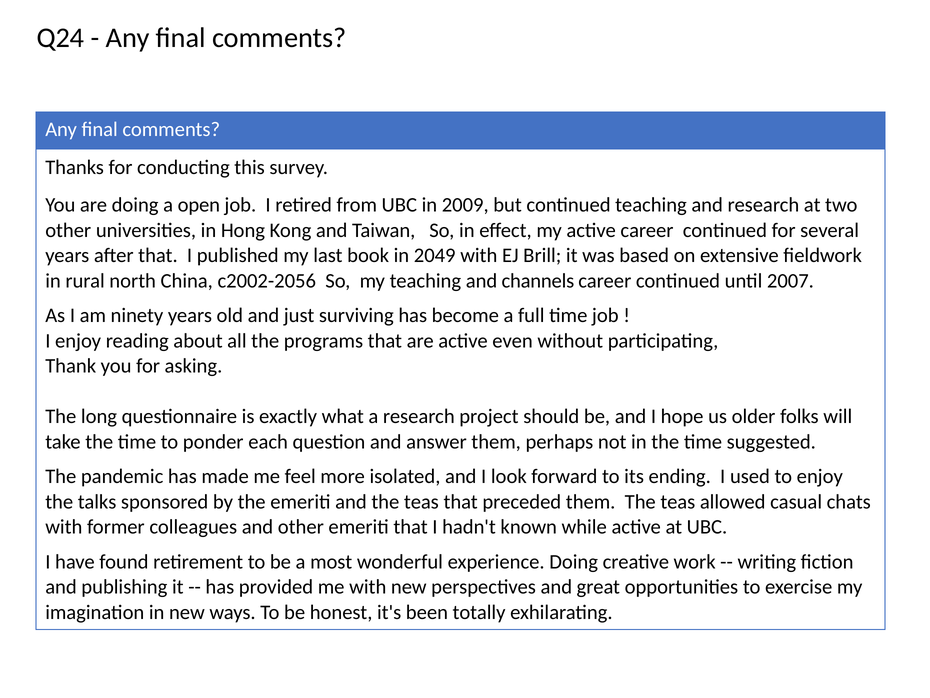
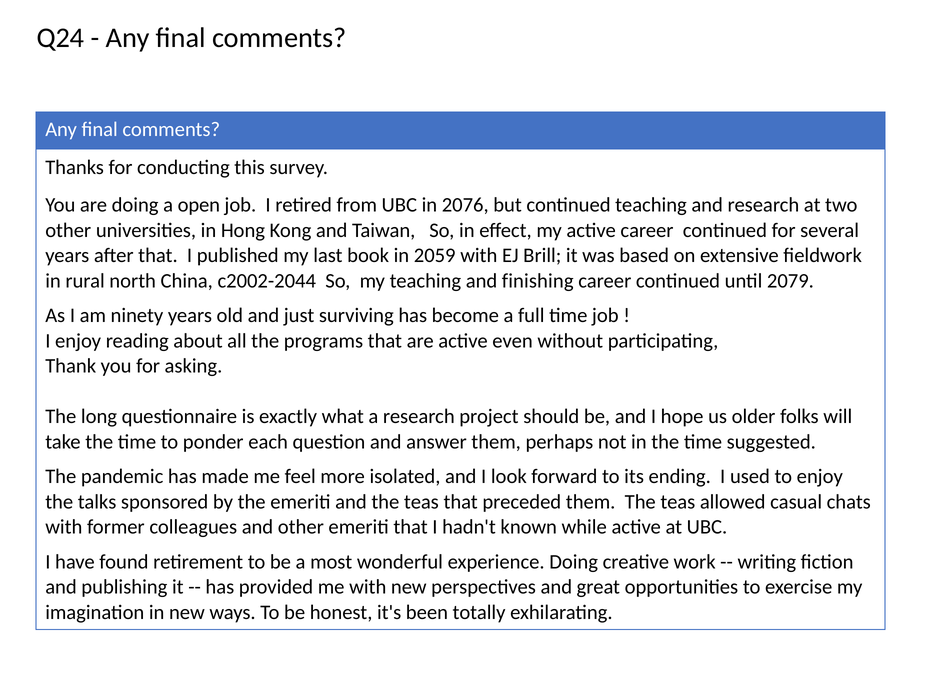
2009: 2009 -> 2076
2049: 2049 -> 2059
c2002-2056: c2002-2056 -> c2002-2044
channels: channels -> finishing
2007: 2007 -> 2079
